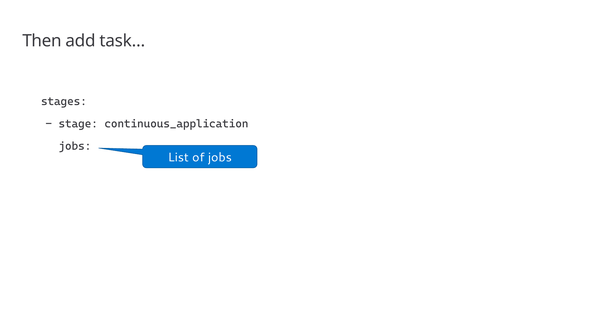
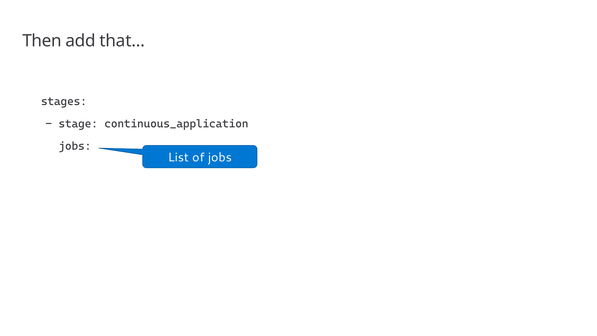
task…: task… -> that…
